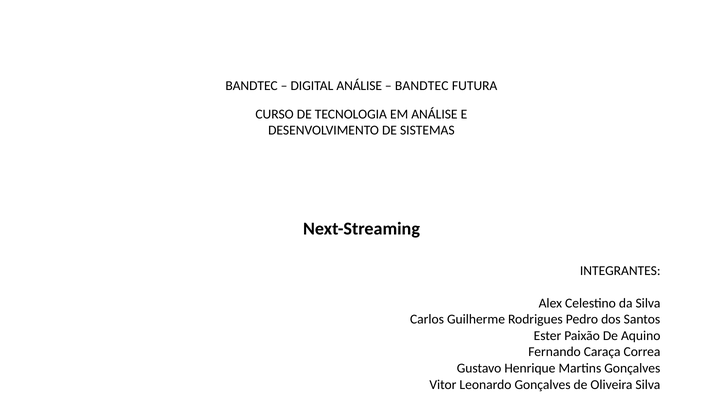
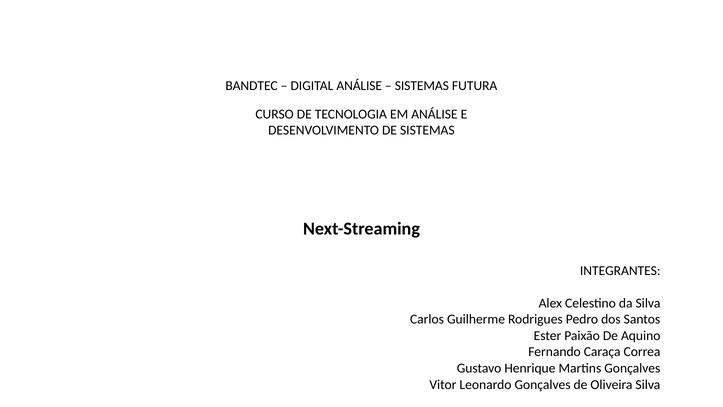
BANDTEC at (422, 86): BANDTEC -> SISTEMAS
